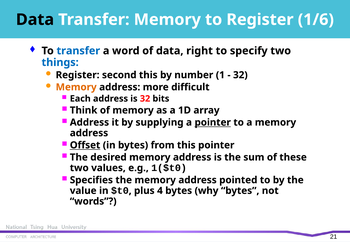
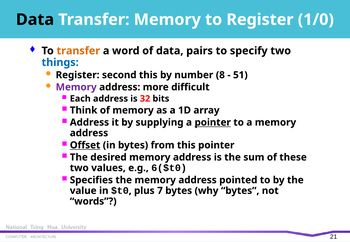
1/6: 1/6 -> 1/0
transfer at (78, 51) colour: blue -> orange
right: right -> pairs
1: 1 -> 8
32 at (240, 75): 32 -> 51
Memory at (76, 87) colour: orange -> purple
1($t0: 1($t0 -> 6($t0
4: 4 -> 7
